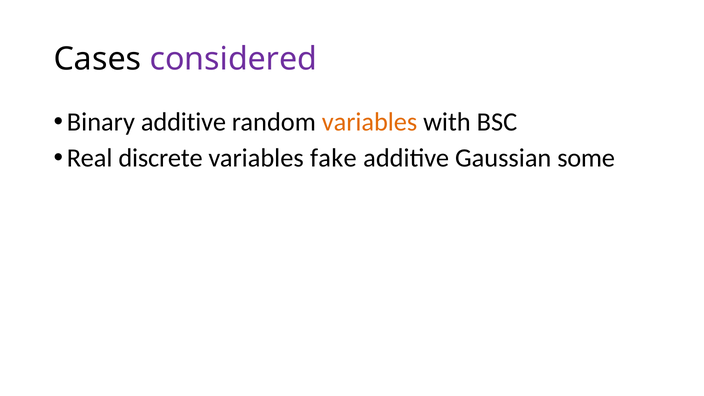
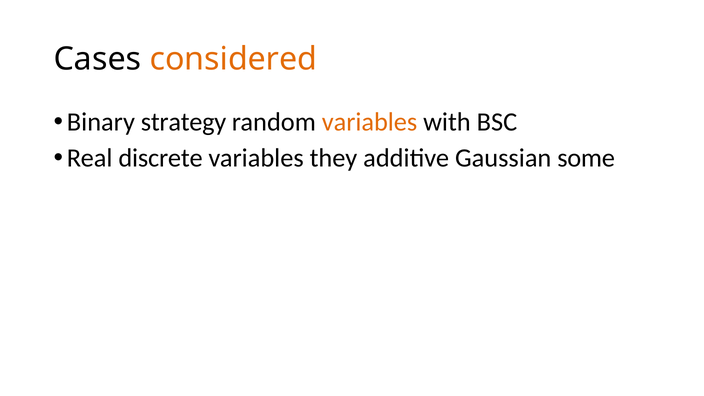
considered colour: purple -> orange
Binary additive: additive -> strategy
fake: fake -> they
